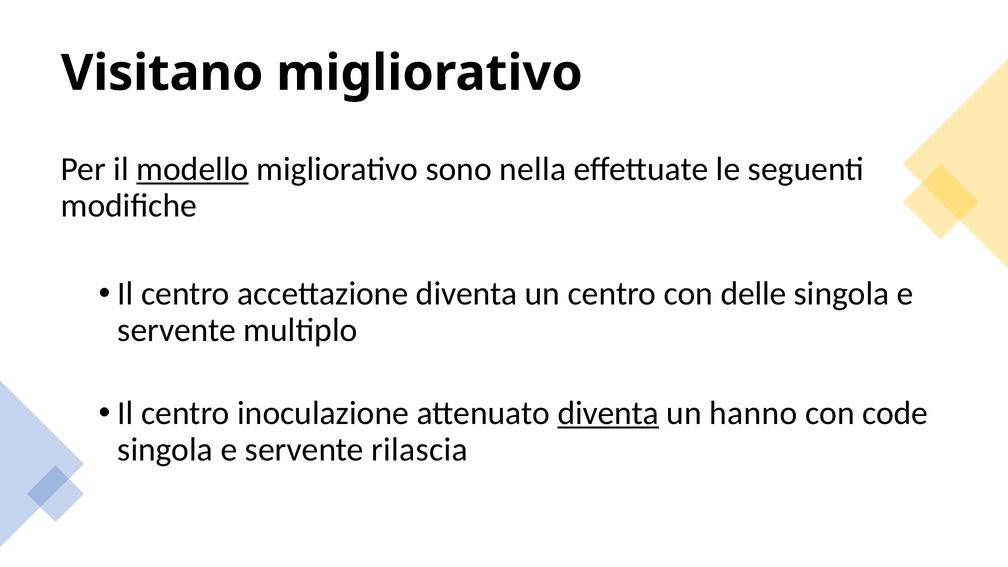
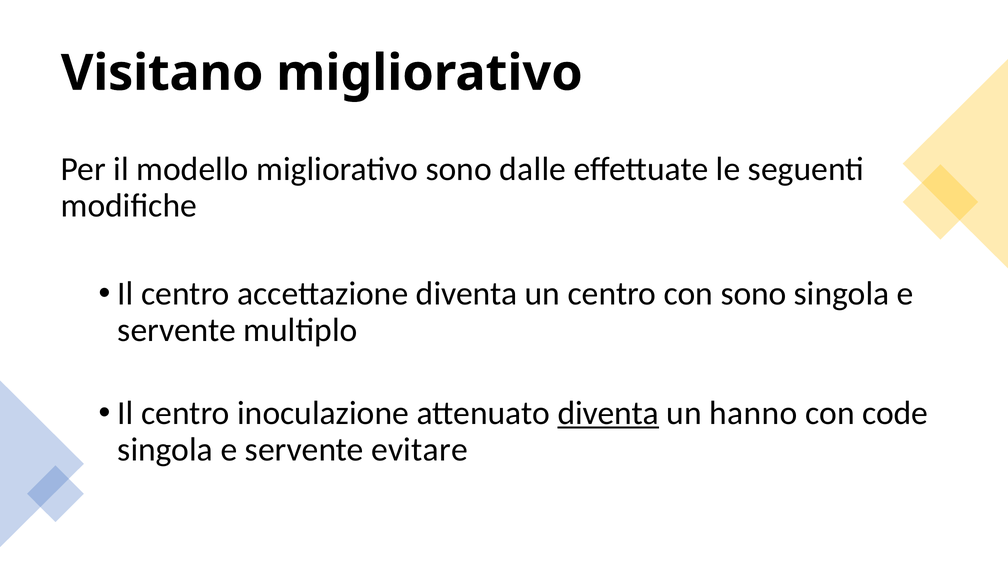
modello underline: present -> none
nella: nella -> dalle
con delle: delle -> sono
rilascia: rilascia -> evitare
